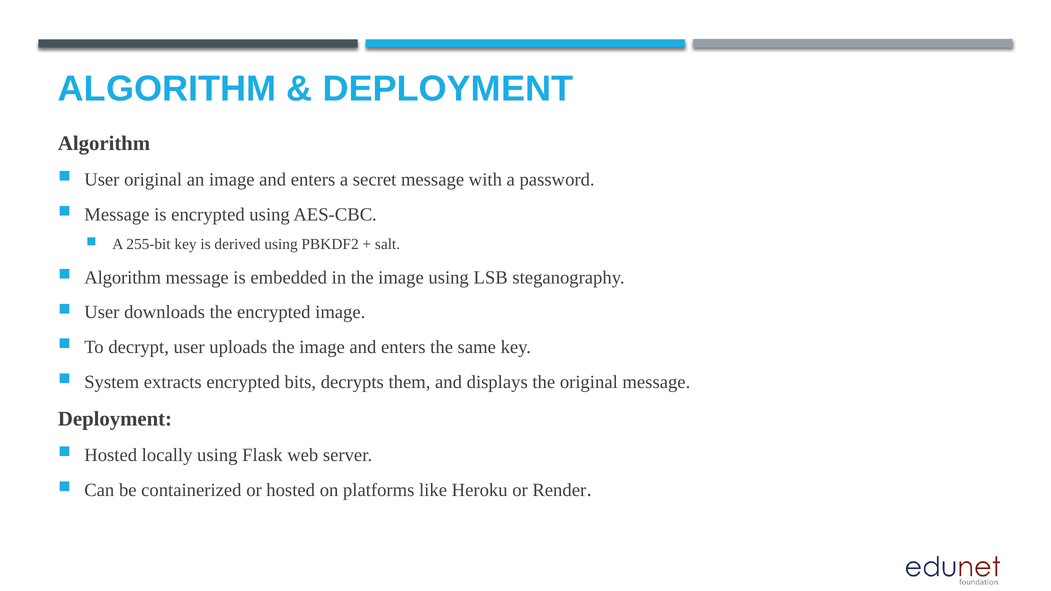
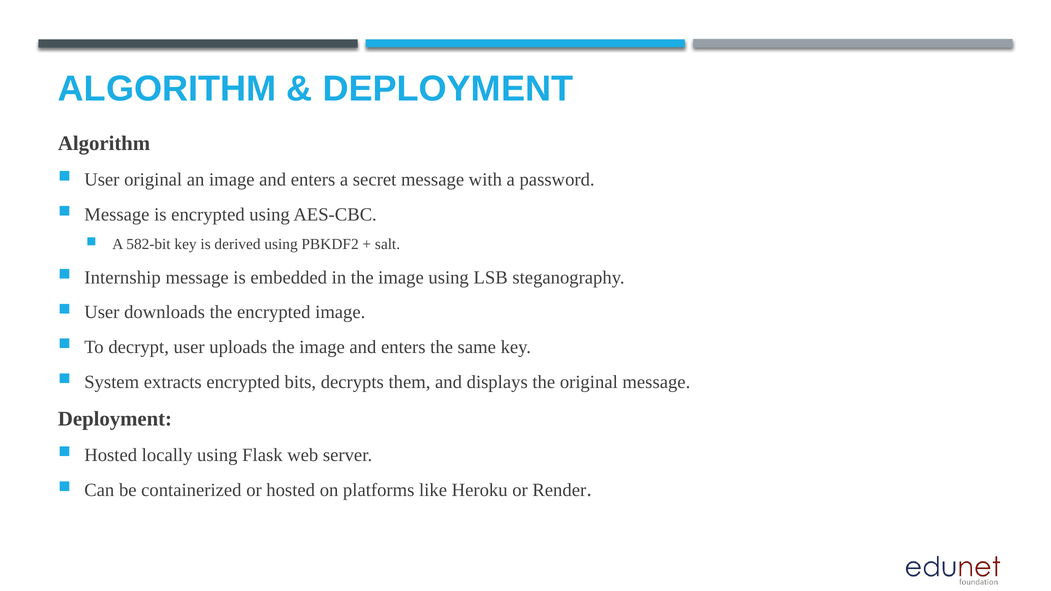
255-bit: 255-bit -> 582-bit
Algorithm at (123, 278): Algorithm -> Internship
